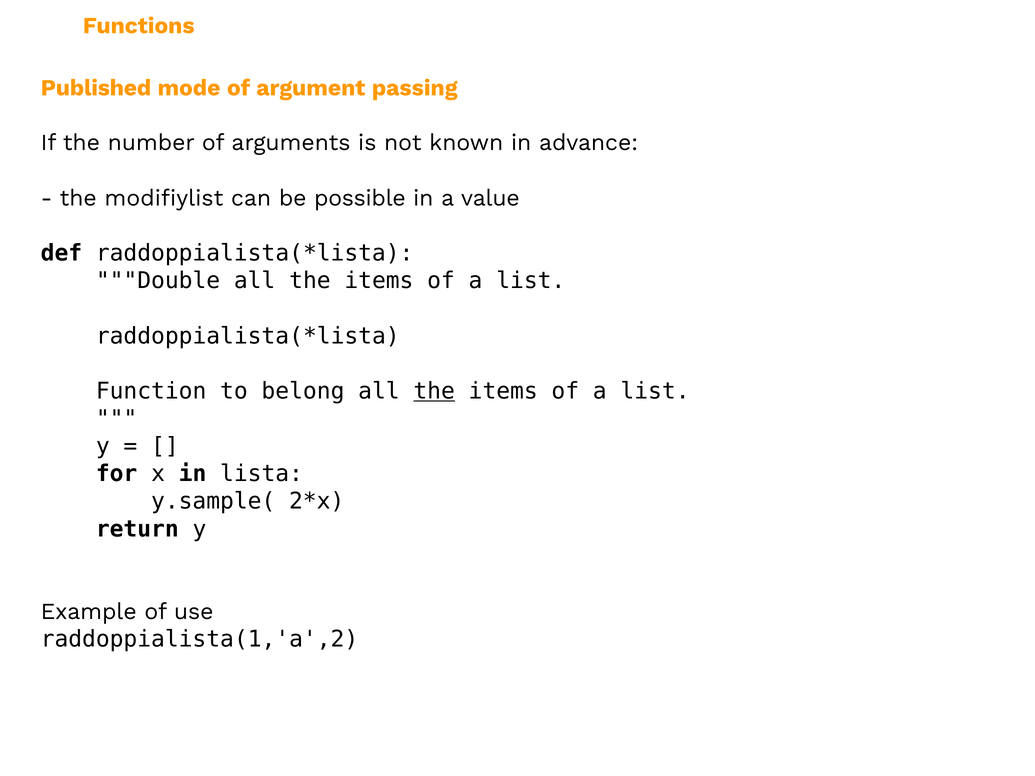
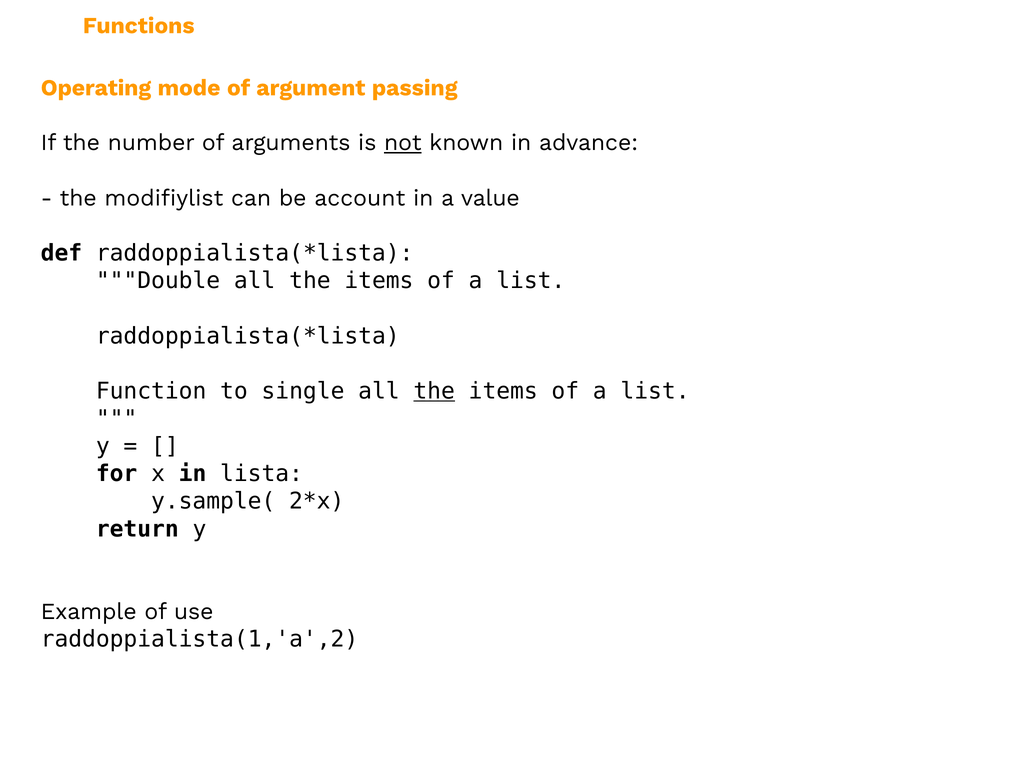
Published: Published -> Operating
not underline: none -> present
possible: possible -> account
belong: belong -> single
